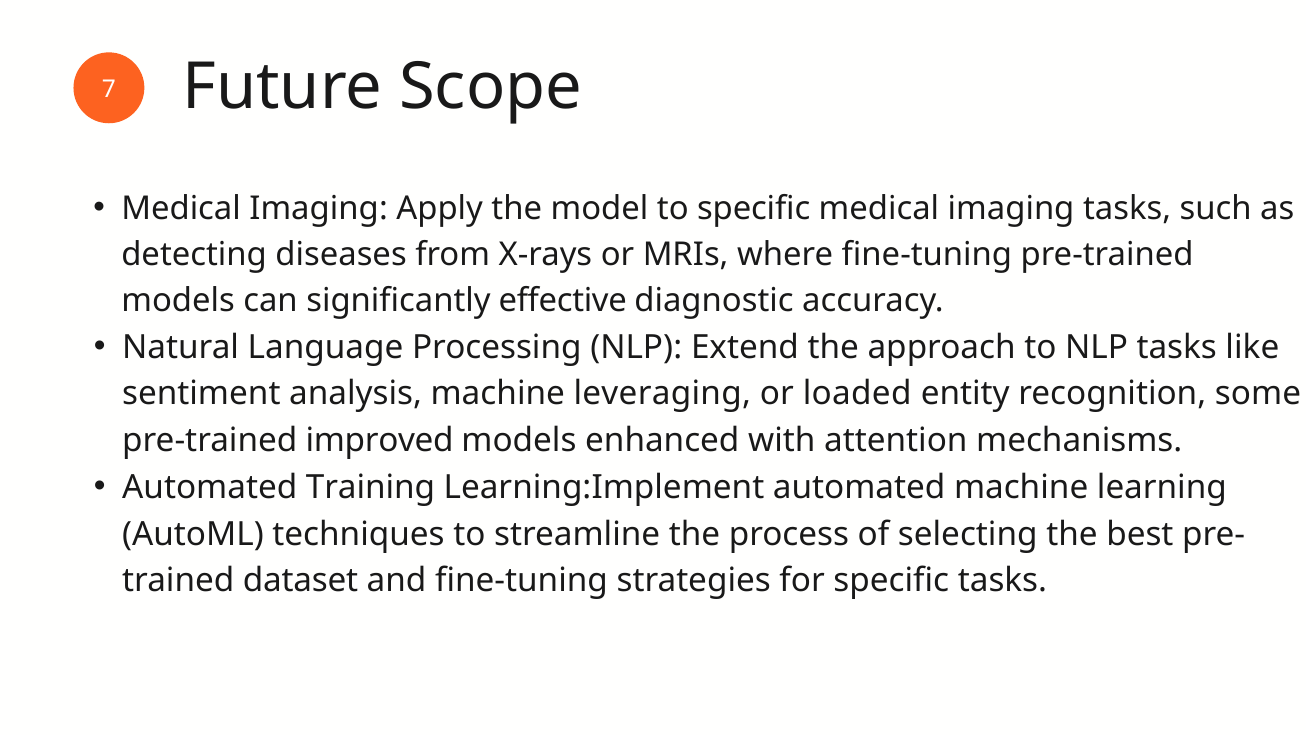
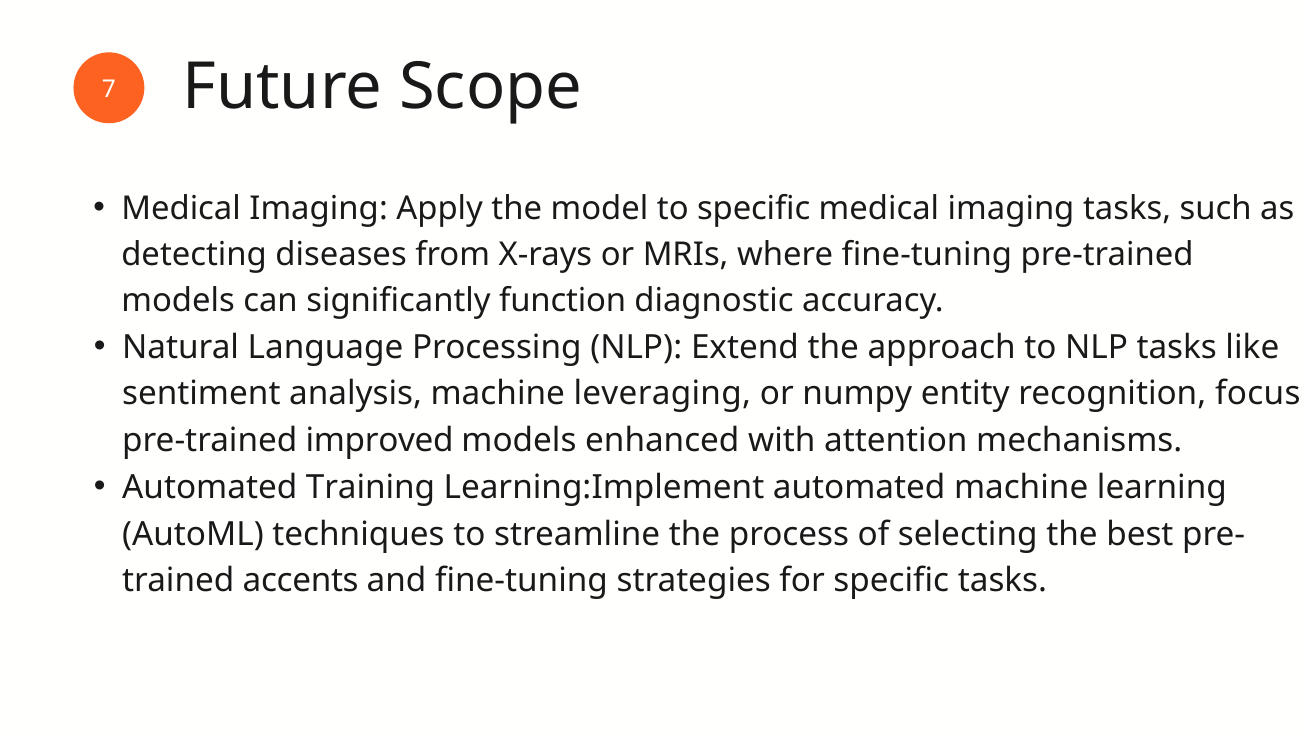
effective: effective -> function
loaded: loaded -> numpy
some: some -> focus
dataset: dataset -> accents
